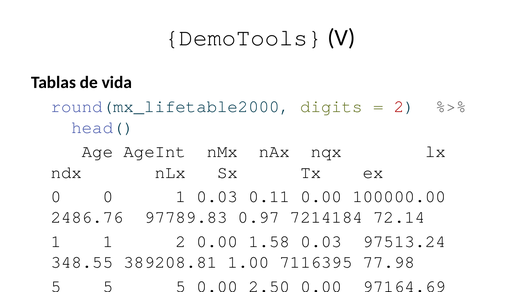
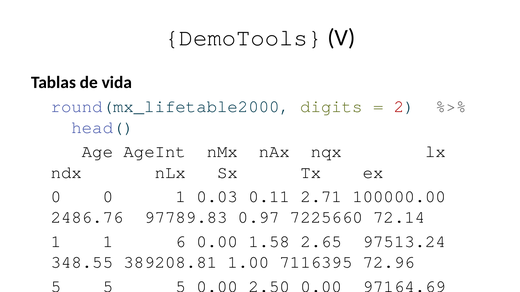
0.11 0.00: 0.00 -> 2.71
7214184: 7214184 -> 7225660
1 2: 2 -> 6
1.58 0.03: 0.03 -> 2.65
77.98: 77.98 -> 72.96
